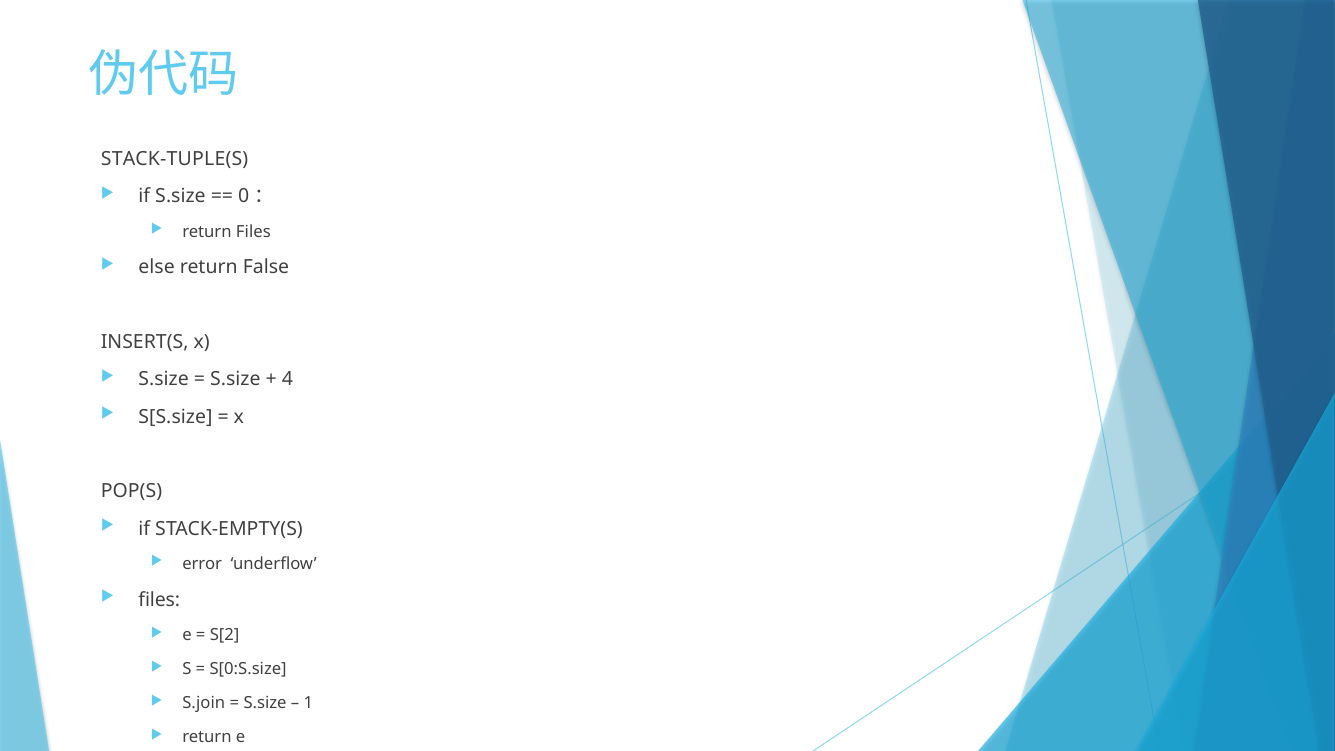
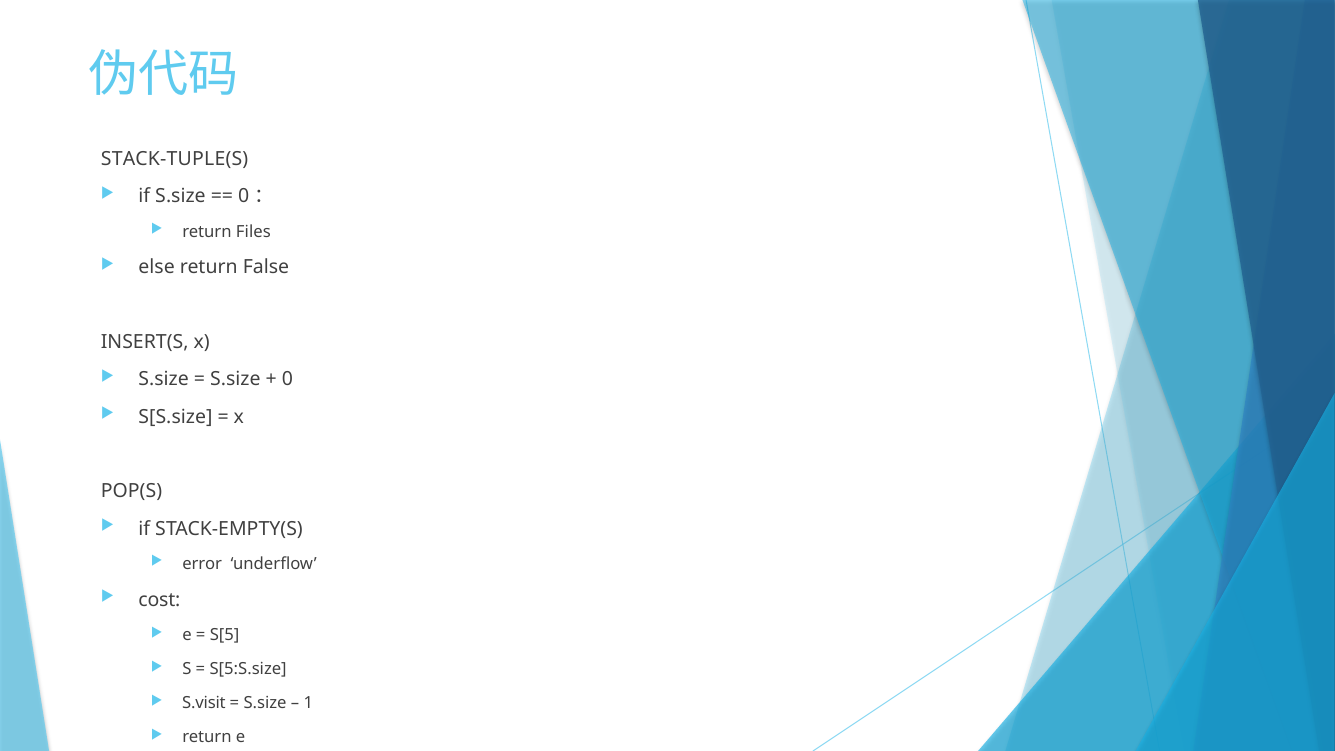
4: 4 -> 0
files at (159, 600): files -> cost
S[2: S[2 -> S[5
S[0:S.size: S[0:S.size -> S[5:S.size
S.join: S.join -> S.visit
